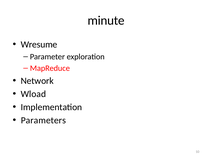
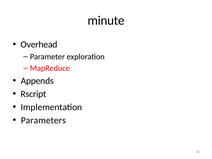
Wresume: Wresume -> Overhead
Network: Network -> Appends
Wload: Wload -> Rscript
